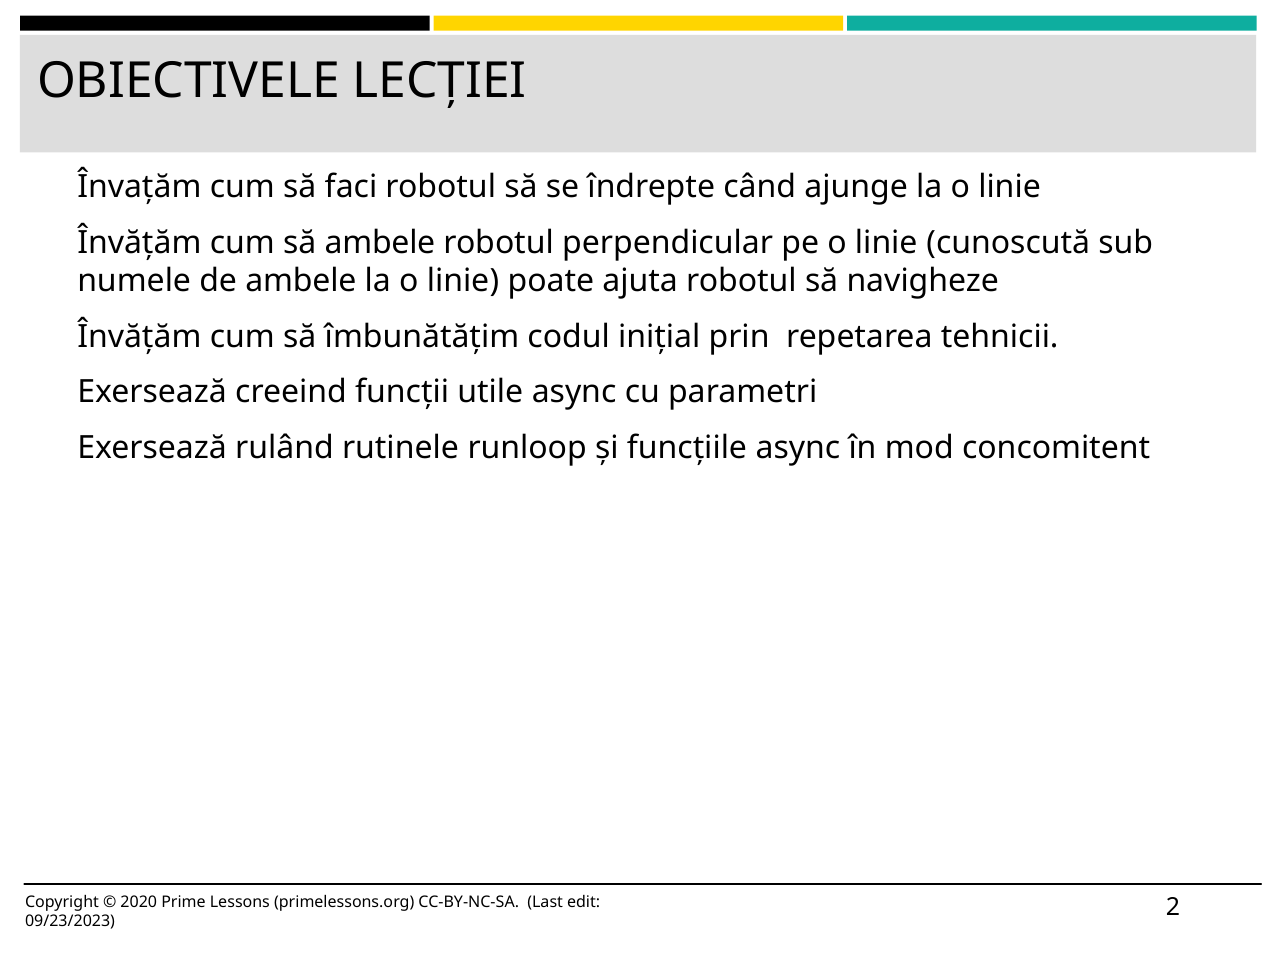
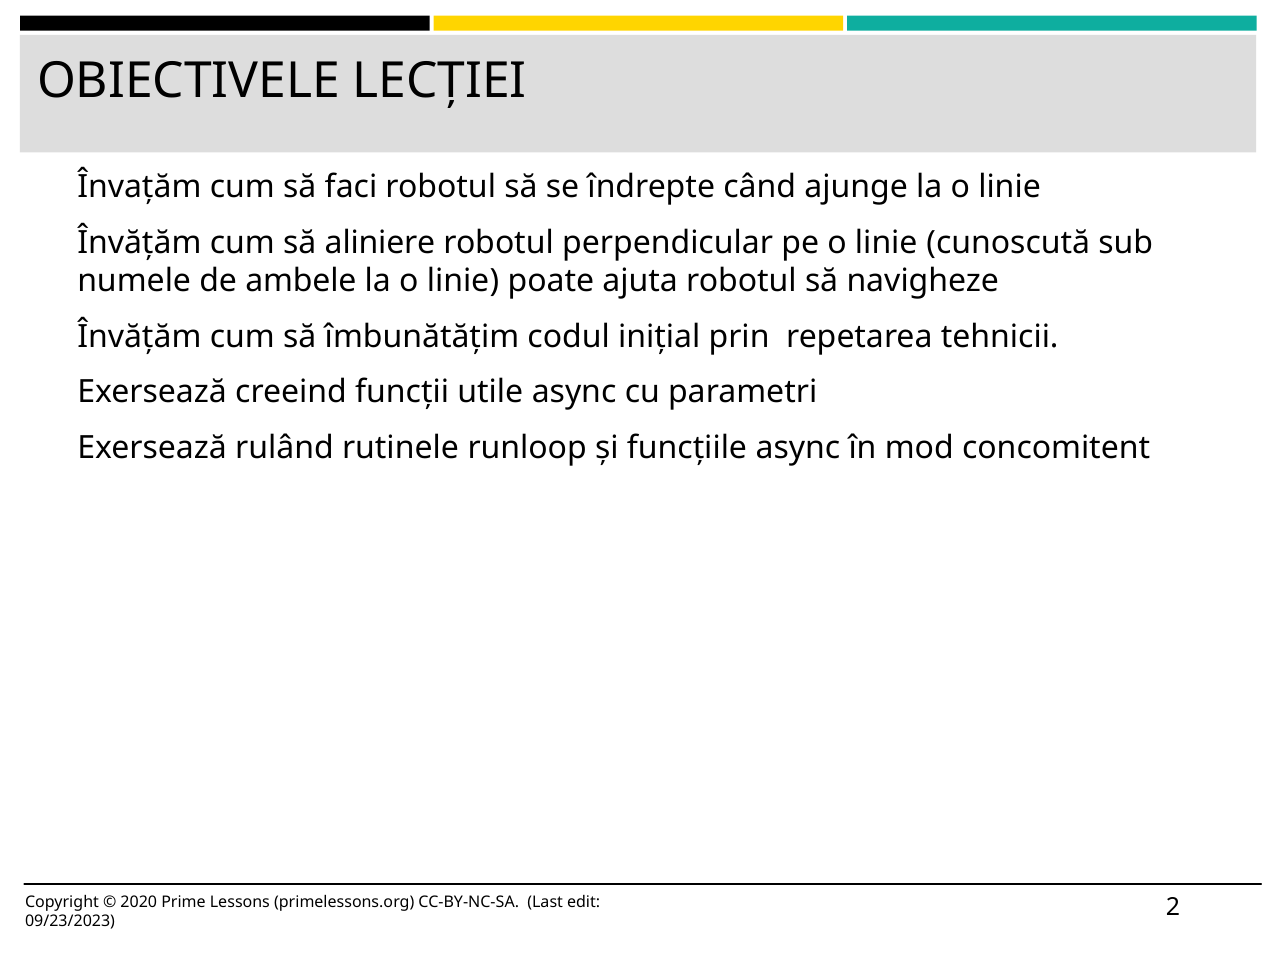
să ambele: ambele -> aliniere
